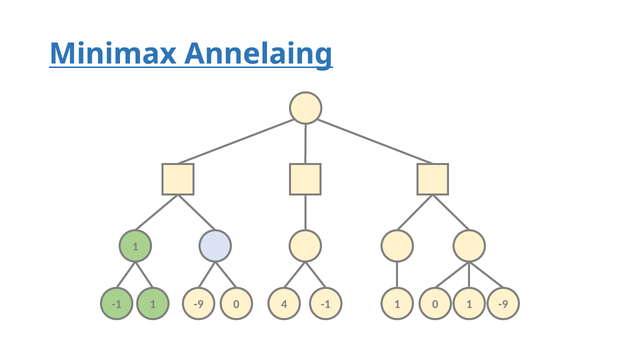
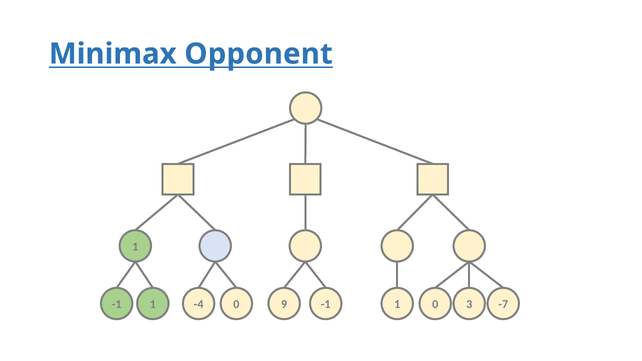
Annelaing: Annelaing -> Opponent
-9 at (199, 304): -9 -> -4
4: 4 -> 9
0 1: 1 -> 3
-9 at (503, 304): -9 -> -7
